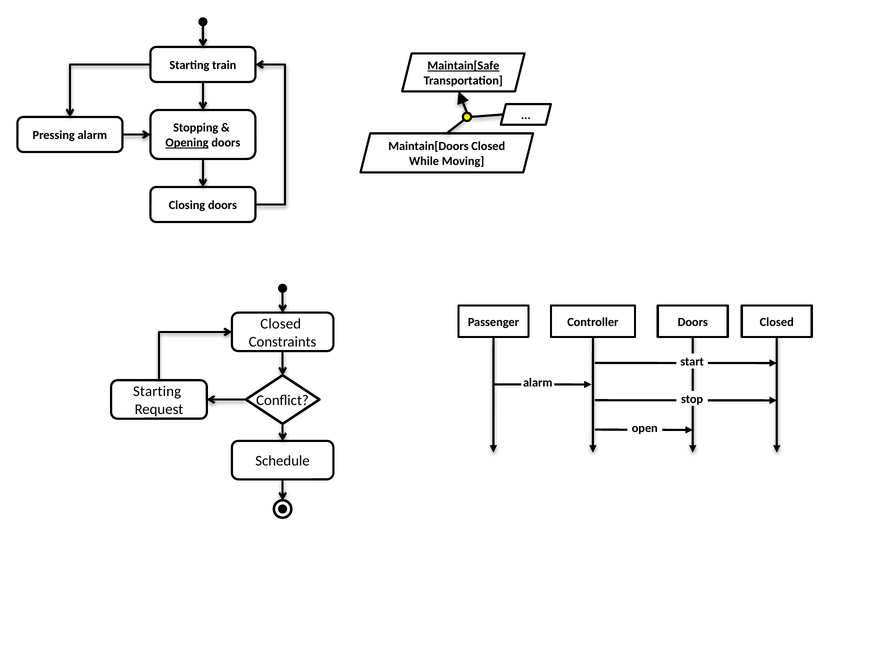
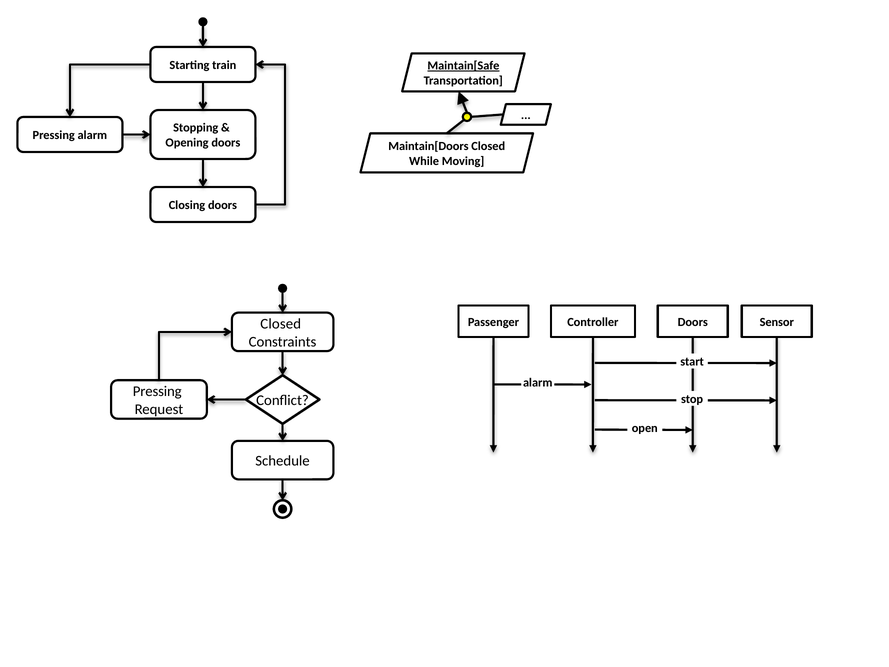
Opening underline: present -> none
Controller Closed: Closed -> Sensor
Starting at (157, 391): Starting -> Pressing
